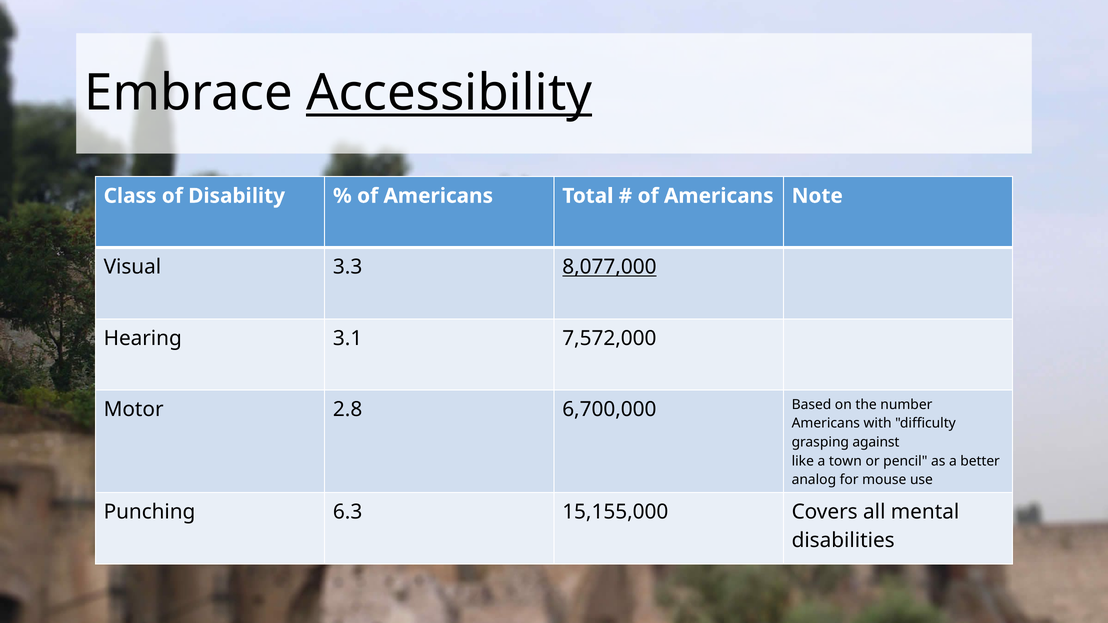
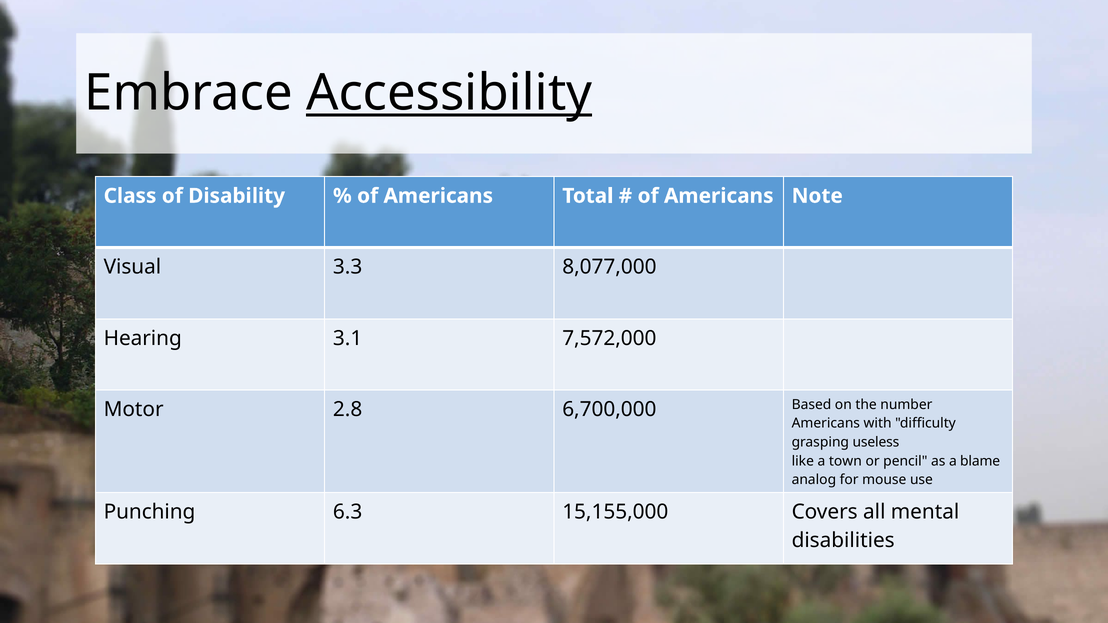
8,077,000 underline: present -> none
against: against -> useless
better: better -> blame
